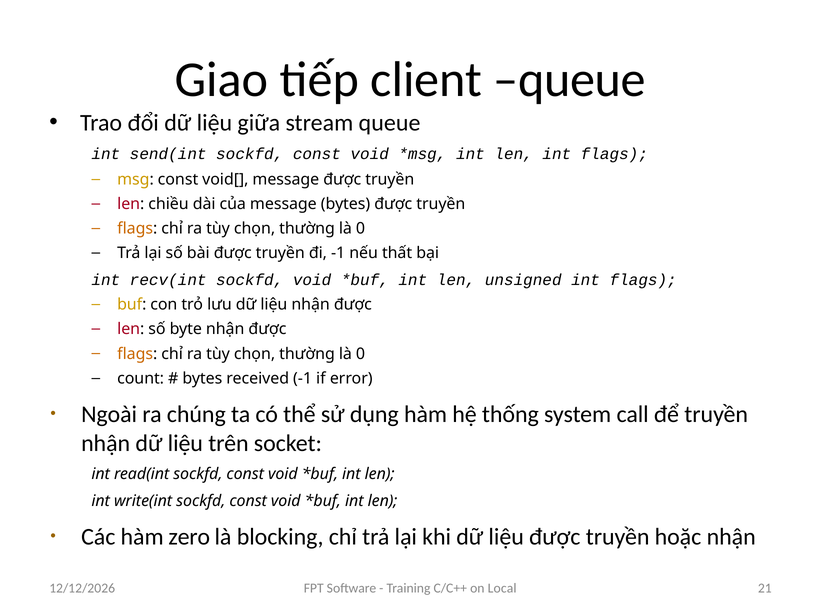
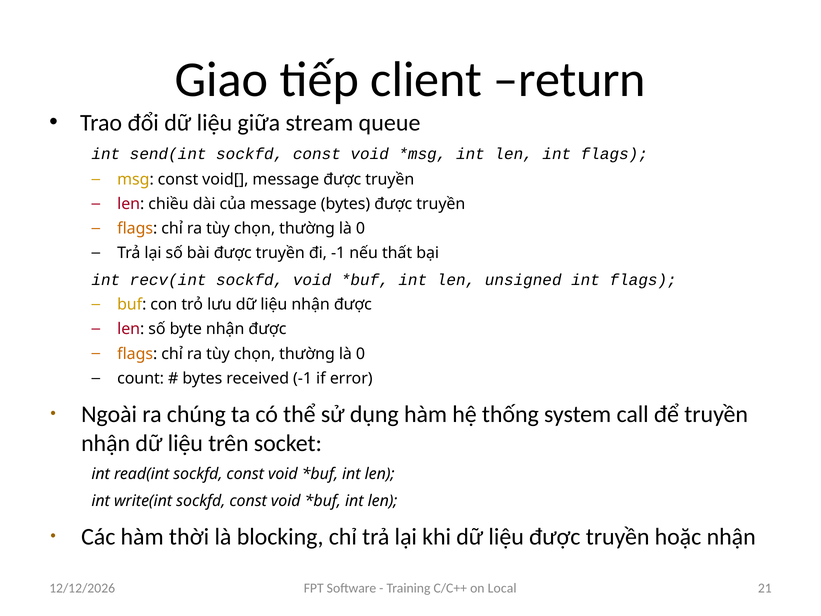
client queue: queue -> return
zero: zero -> thời
